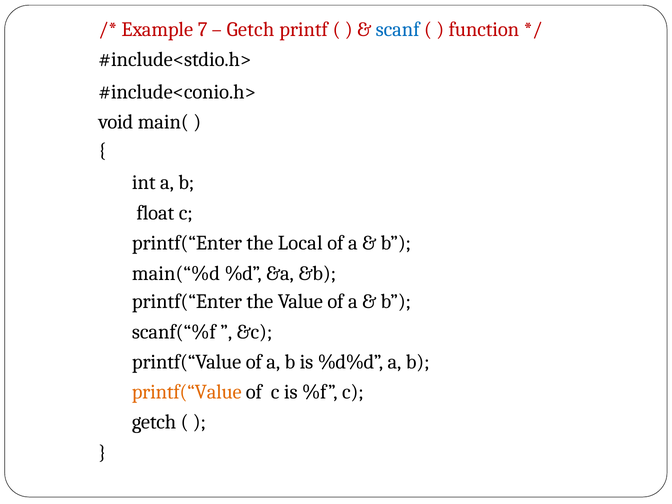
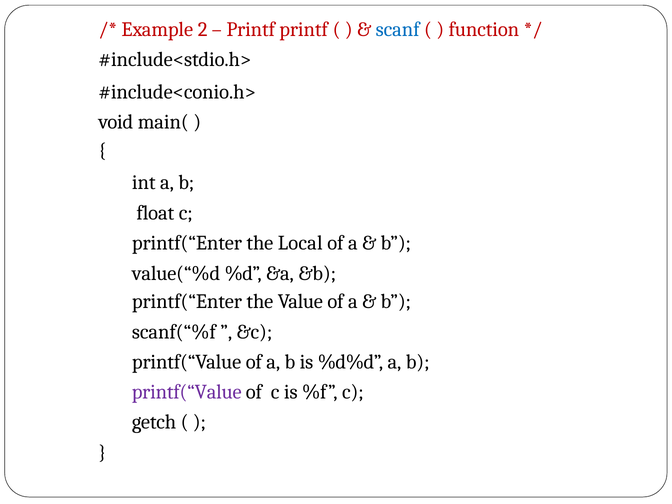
7: 7 -> 2
Getch at (251, 30): Getch -> Printf
main(“%d: main(“%d -> value(“%d
printf(“Value at (187, 392) colour: orange -> purple
